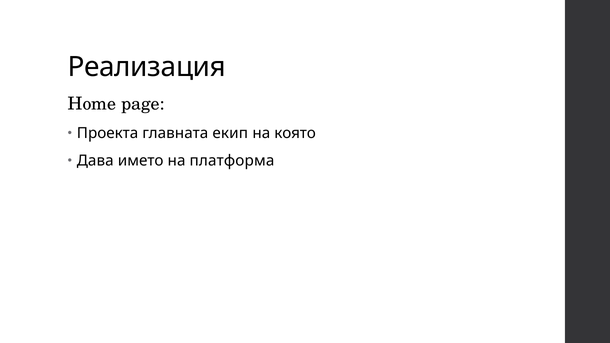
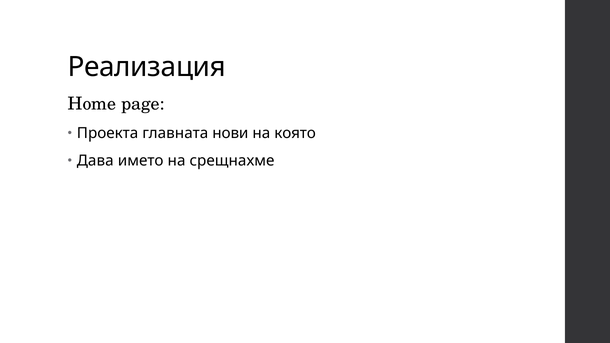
екип: екип -> нови
платформа: платформа -> срещнахме
